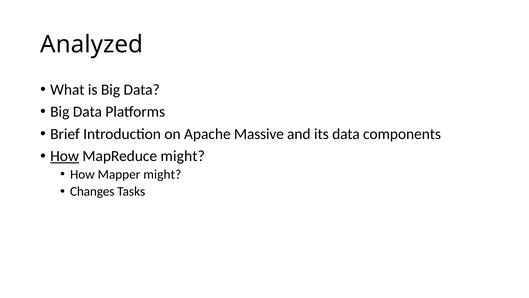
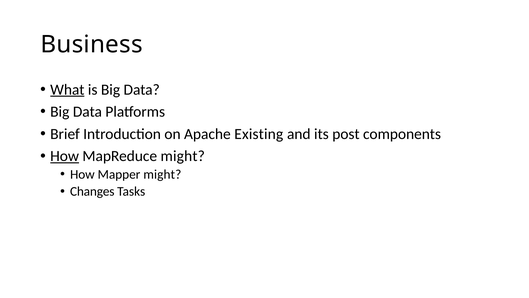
Analyzed: Analyzed -> Business
What underline: none -> present
Massive: Massive -> Existing
its data: data -> post
